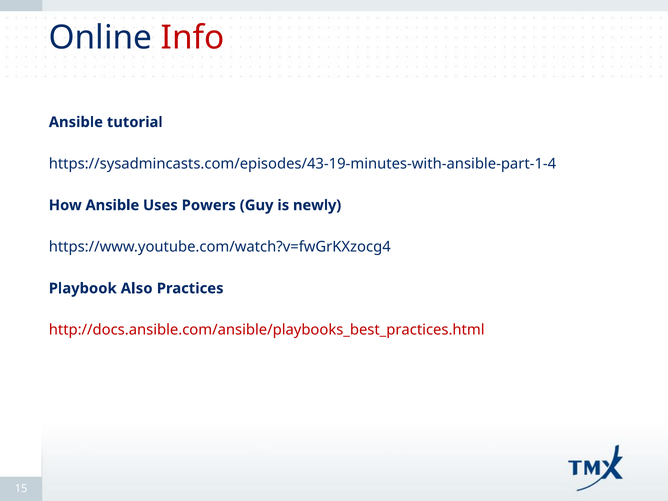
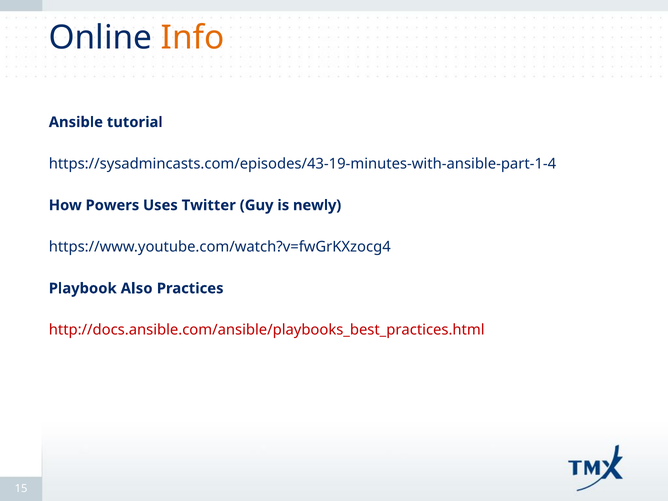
Info colour: red -> orange
How Ansible: Ansible -> Powers
Powers: Powers -> Twitter
